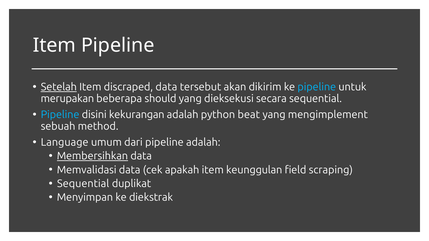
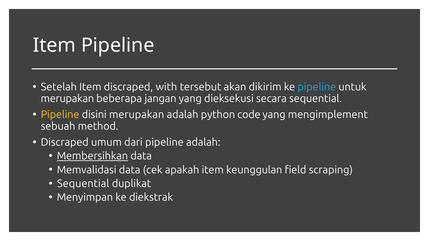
Setelah underline: present -> none
discraped data: data -> with
should: should -> jangan
Pipeline at (60, 115) colour: light blue -> yellow
disini kekurangan: kekurangan -> merupakan
beat: beat -> code
Language at (65, 142): Language -> Discraped
